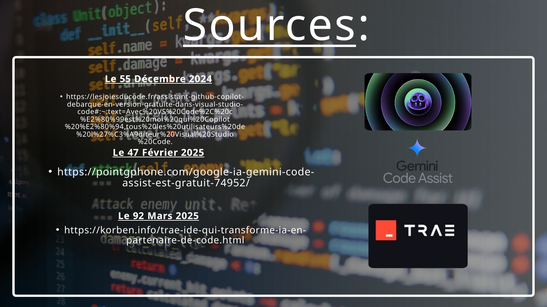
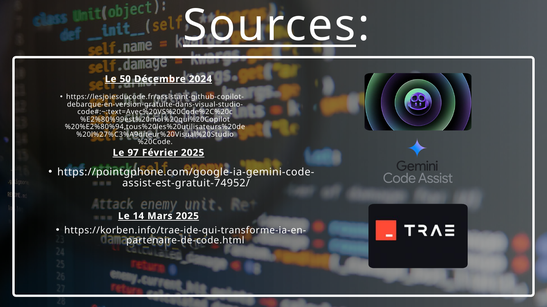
55: 55 -> 50
47: 47 -> 97
92: 92 -> 14
